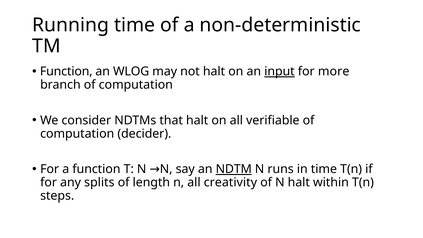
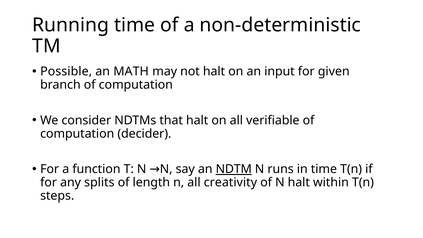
Function at (66, 72): Function -> Possible
WLOG: WLOG -> MATH
input underline: present -> none
more: more -> given
